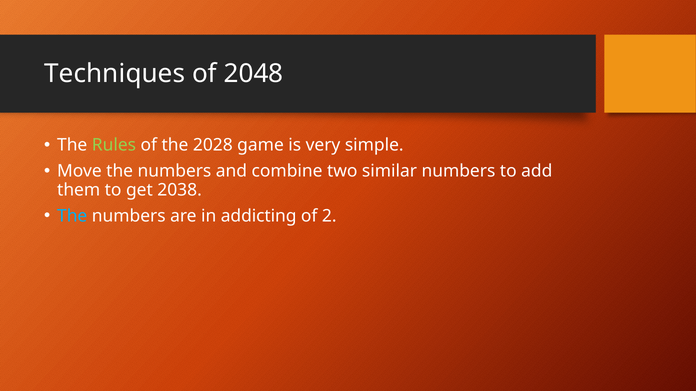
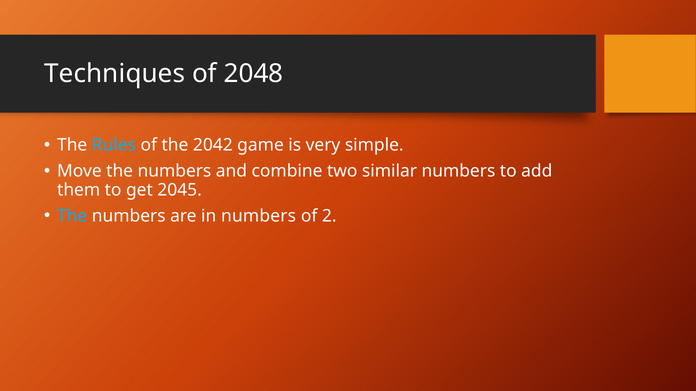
Rules colour: light green -> light blue
2028: 2028 -> 2042
2038: 2038 -> 2045
in addicting: addicting -> numbers
